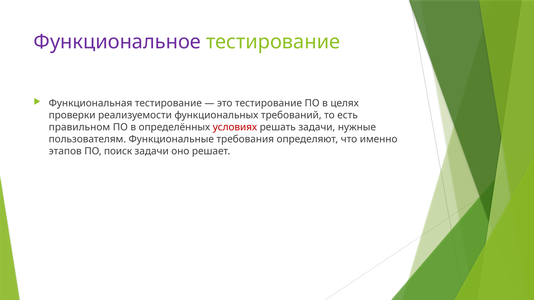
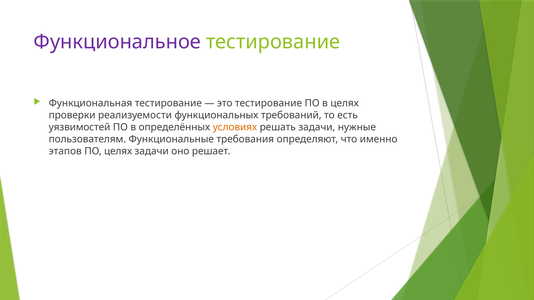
правильном: правильном -> уязвимостей
условиях colour: red -> orange
ПО поиск: поиск -> целях
